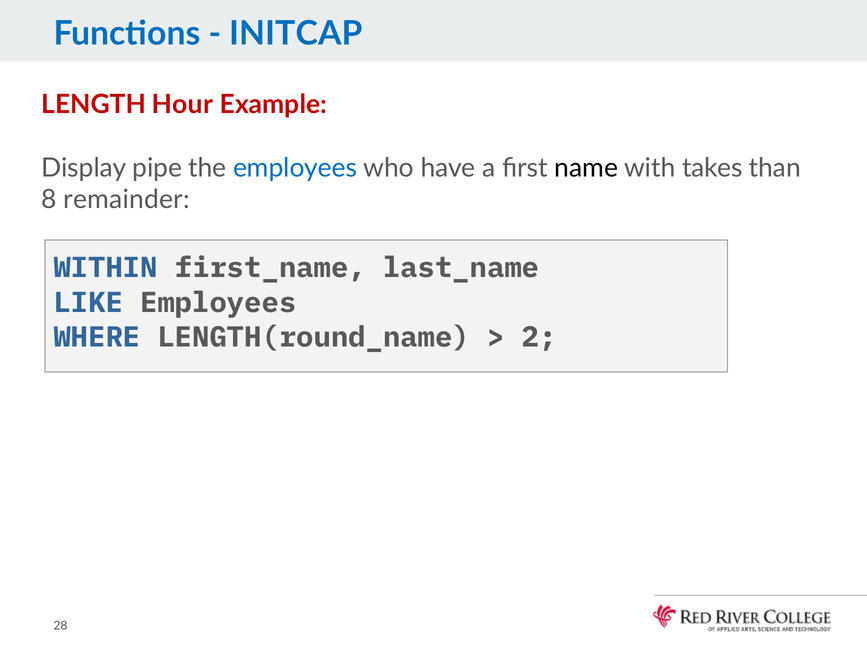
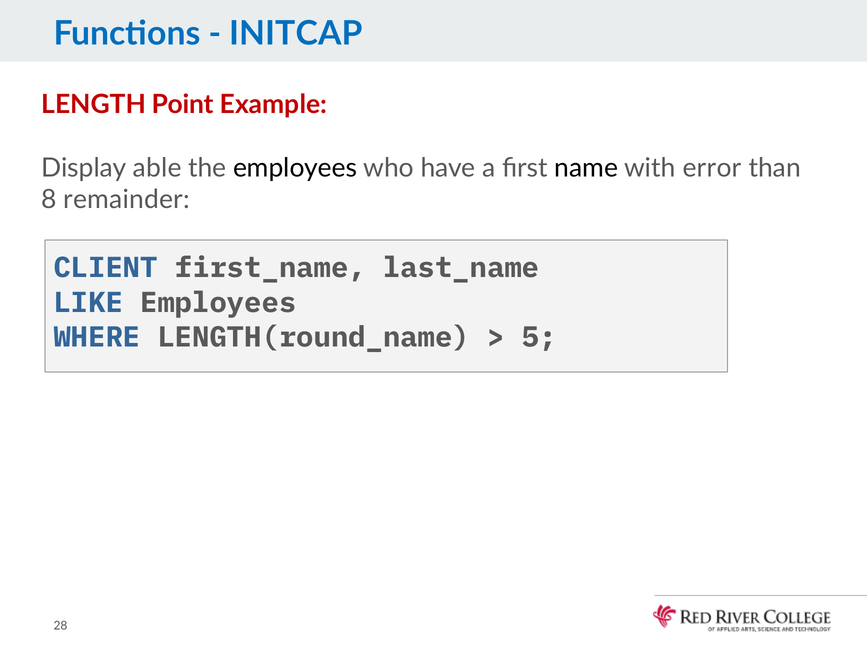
Hour: Hour -> Point
pipe: pipe -> able
employees at (295, 168) colour: blue -> black
takes: takes -> error
WITHIN: WITHIN -> CLIENT
2: 2 -> 5
